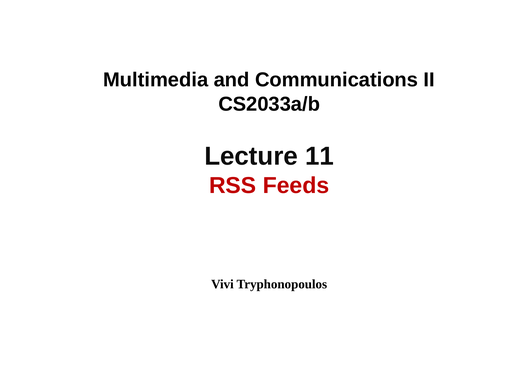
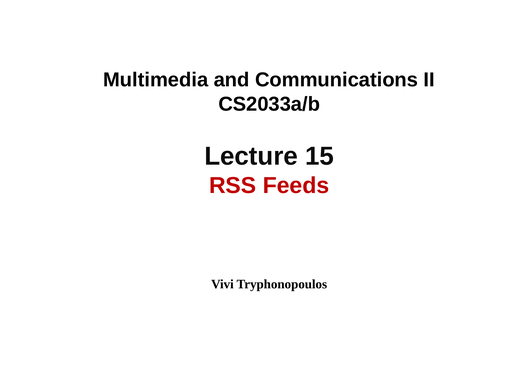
11: 11 -> 15
